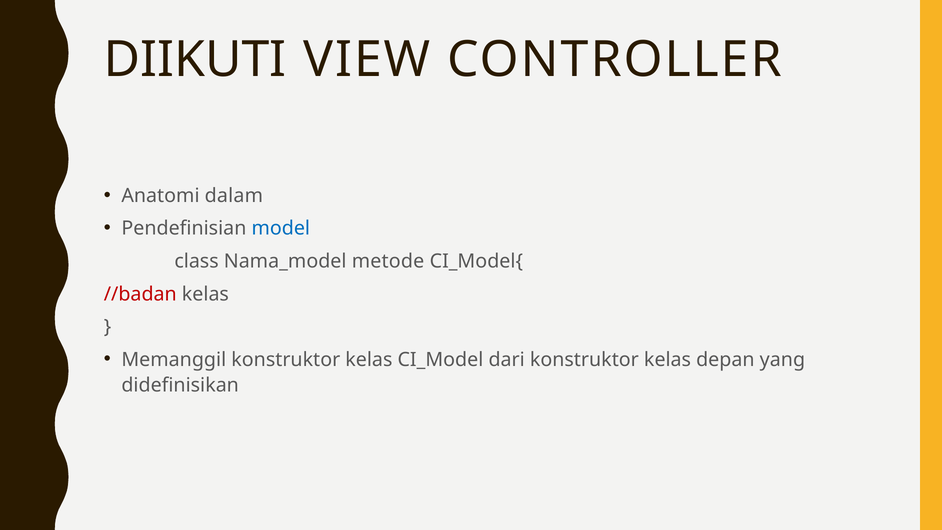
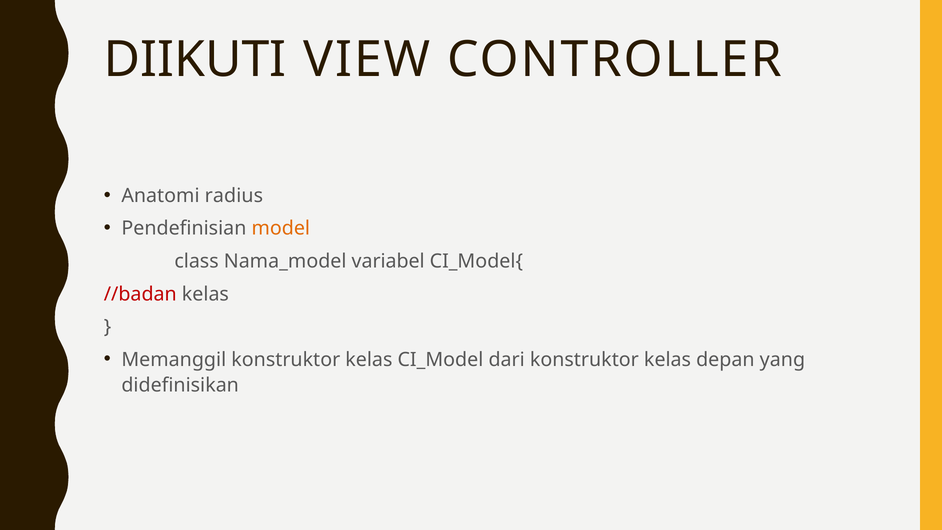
dalam: dalam -> radius
model colour: blue -> orange
metode: metode -> variabel
